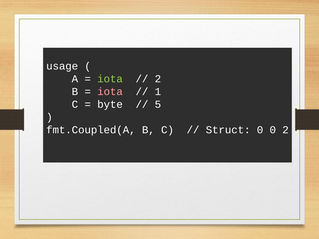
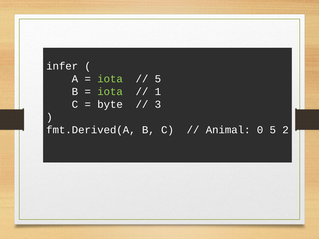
usage: usage -> infer
2 at (158, 79): 2 -> 5
iota at (110, 92) colour: pink -> light green
5: 5 -> 3
fmt.Coupled(A: fmt.Coupled(A -> fmt.Derived(A
Struct: Struct -> Animal
0 0: 0 -> 5
